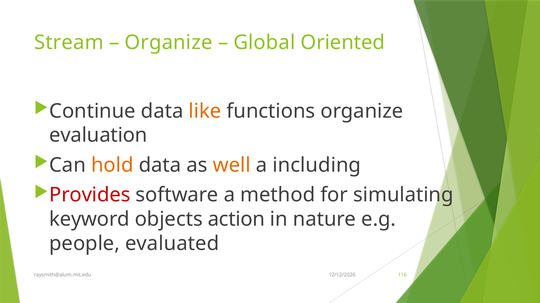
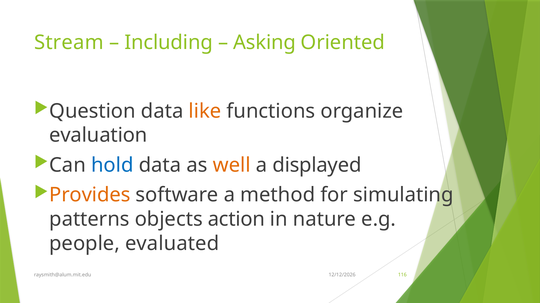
Organize at (169, 43): Organize -> Including
Global: Global -> Asking
Continue: Continue -> Question
hold colour: orange -> blue
including: including -> displayed
Provides colour: red -> orange
keyword: keyword -> patterns
